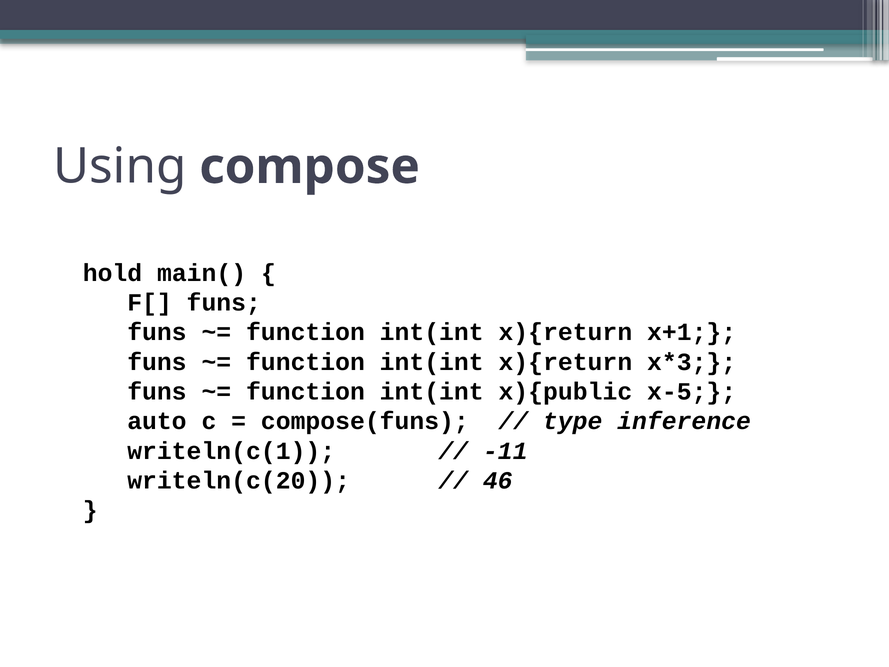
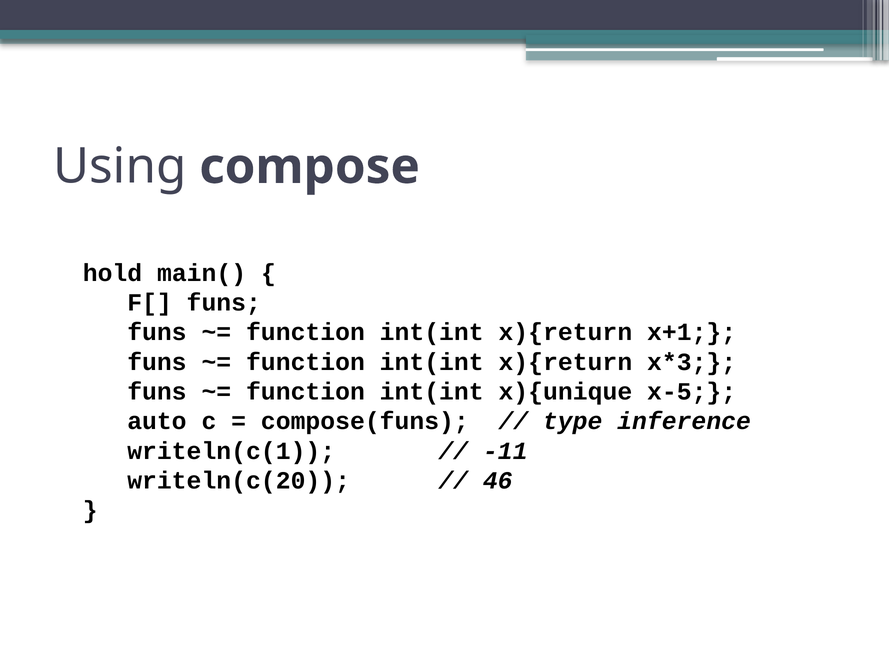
x){public: x){public -> x){unique
